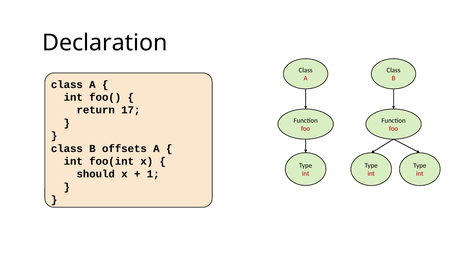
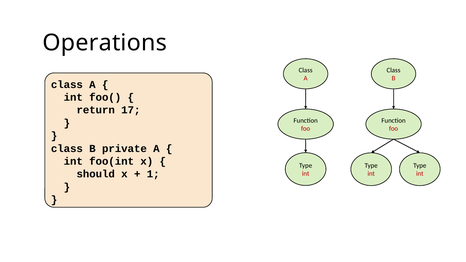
Declaration: Declaration -> Operations
offsets: offsets -> private
